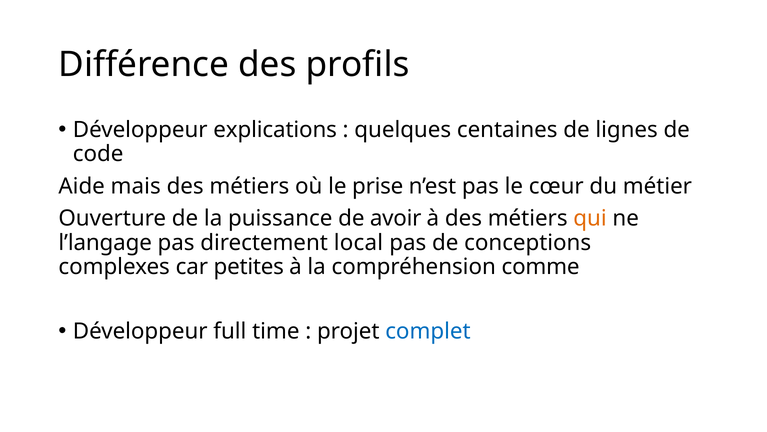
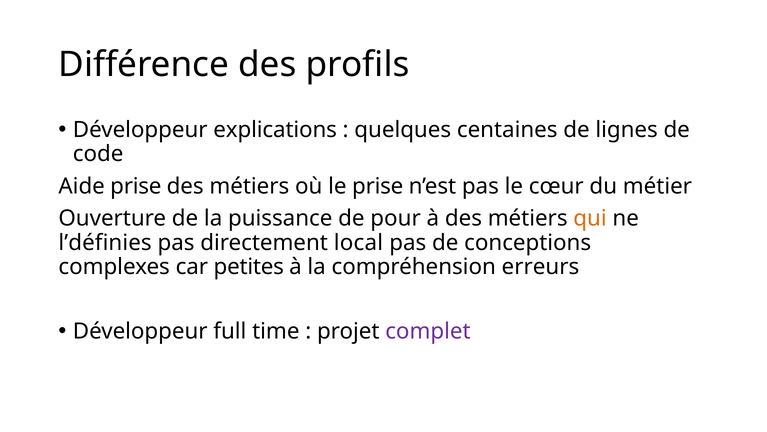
Aide mais: mais -> prise
avoir: avoir -> pour
l’langage: l’langage -> l’définies
comme: comme -> erreurs
complet colour: blue -> purple
